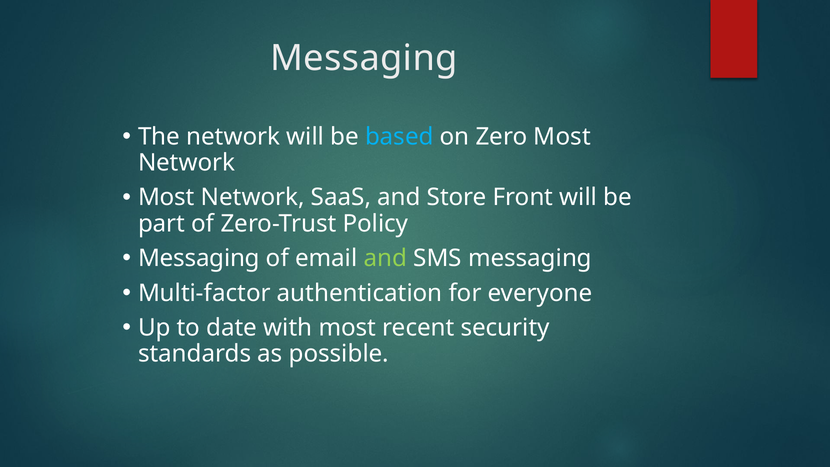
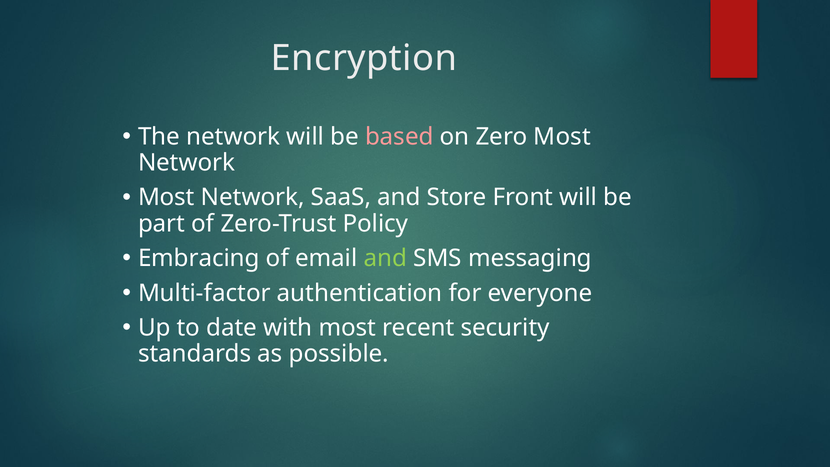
Messaging at (364, 58): Messaging -> Encryption
based colour: light blue -> pink
Messaging at (199, 258): Messaging -> Embracing
